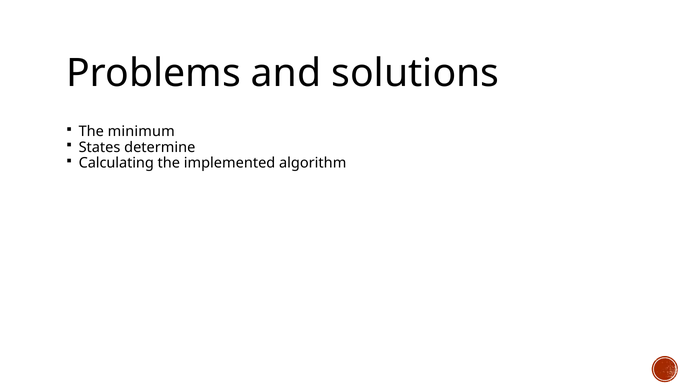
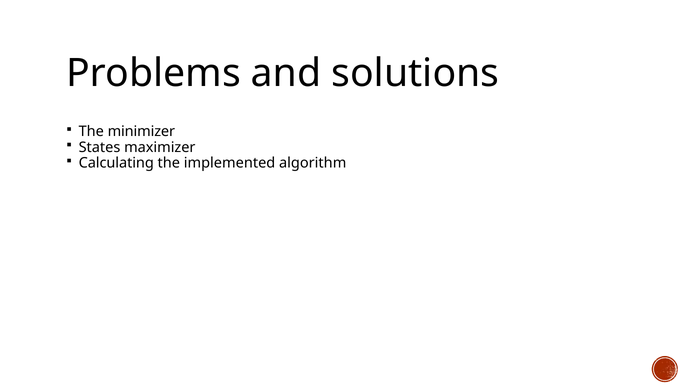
minimum: minimum -> minimizer
determine: determine -> maximizer
